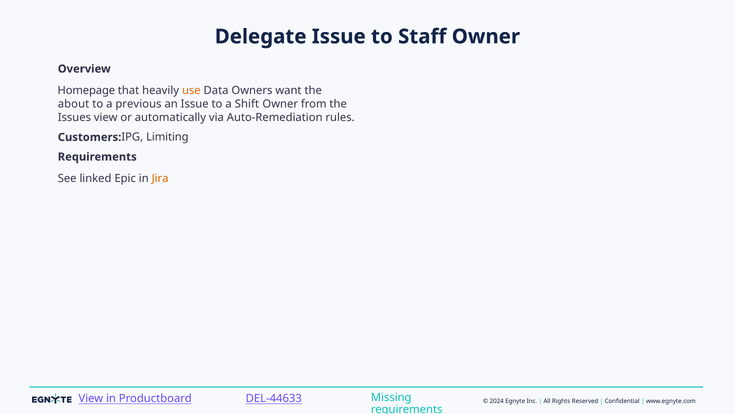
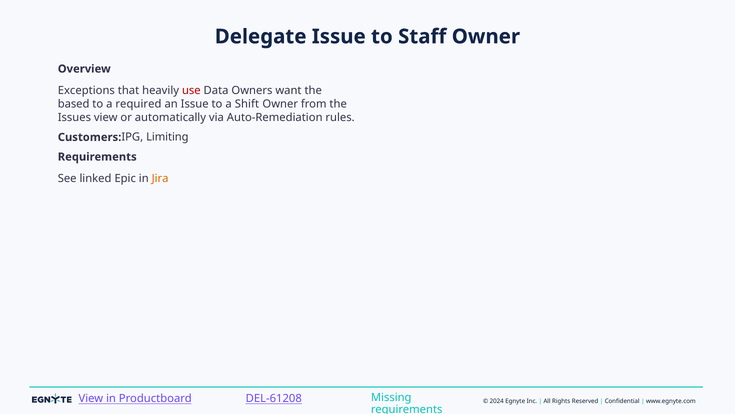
Homepage: Homepage -> Exceptions
use colour: orange -> red
about: about -> based
previous: previous -> required
DEL-44633: DEL-44633 -> DEL-61208
